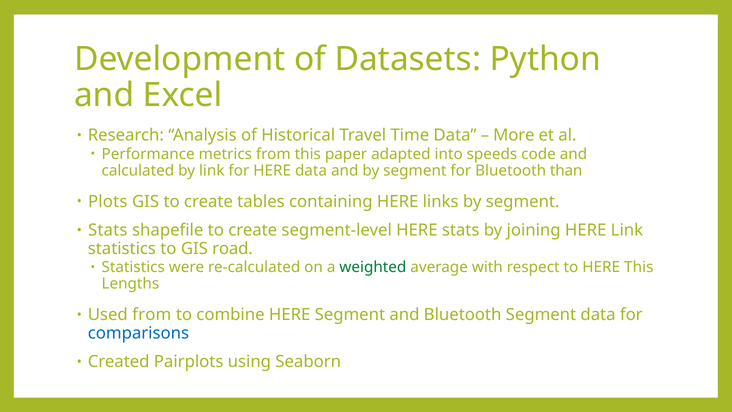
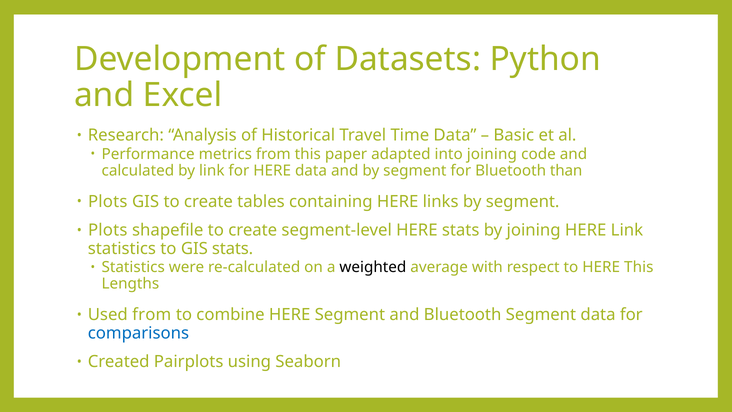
More: More -> Basic
into speeds: speeds -> joining
Stats at (108, 230): Stats -> Plots
GIS road: road -> stats
weighted colour: green -> black
